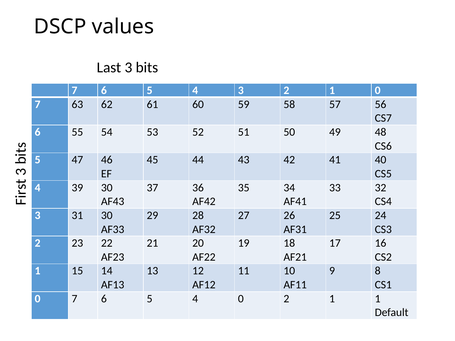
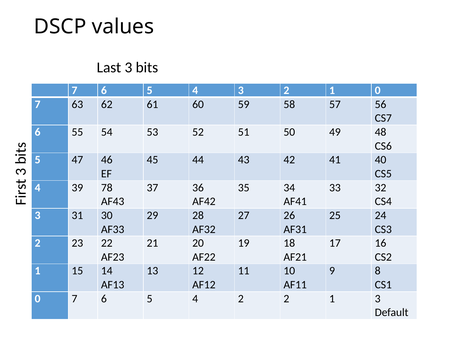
39 30: 30 -> 78
4 0: 0 -> 2
1 1: 1 -> 3
